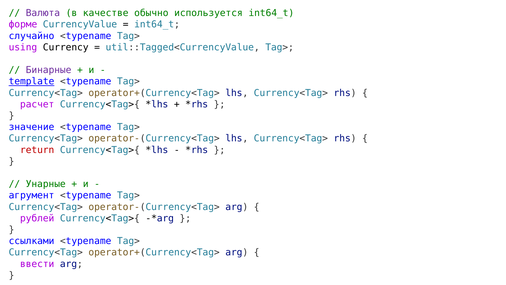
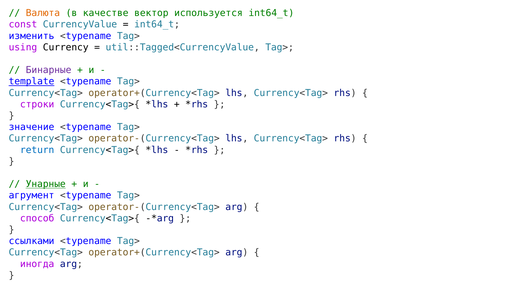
Валюта colour: purple -> orange
обычно: обычно -> вектор
форме: форме -> const
случайно: случайно -> изменить
расчет: расчет -> строки
return colour: red -> blue
Унарные underline: none -> present
рублей: рублей -> способ
ввести: ввести -> иногда
